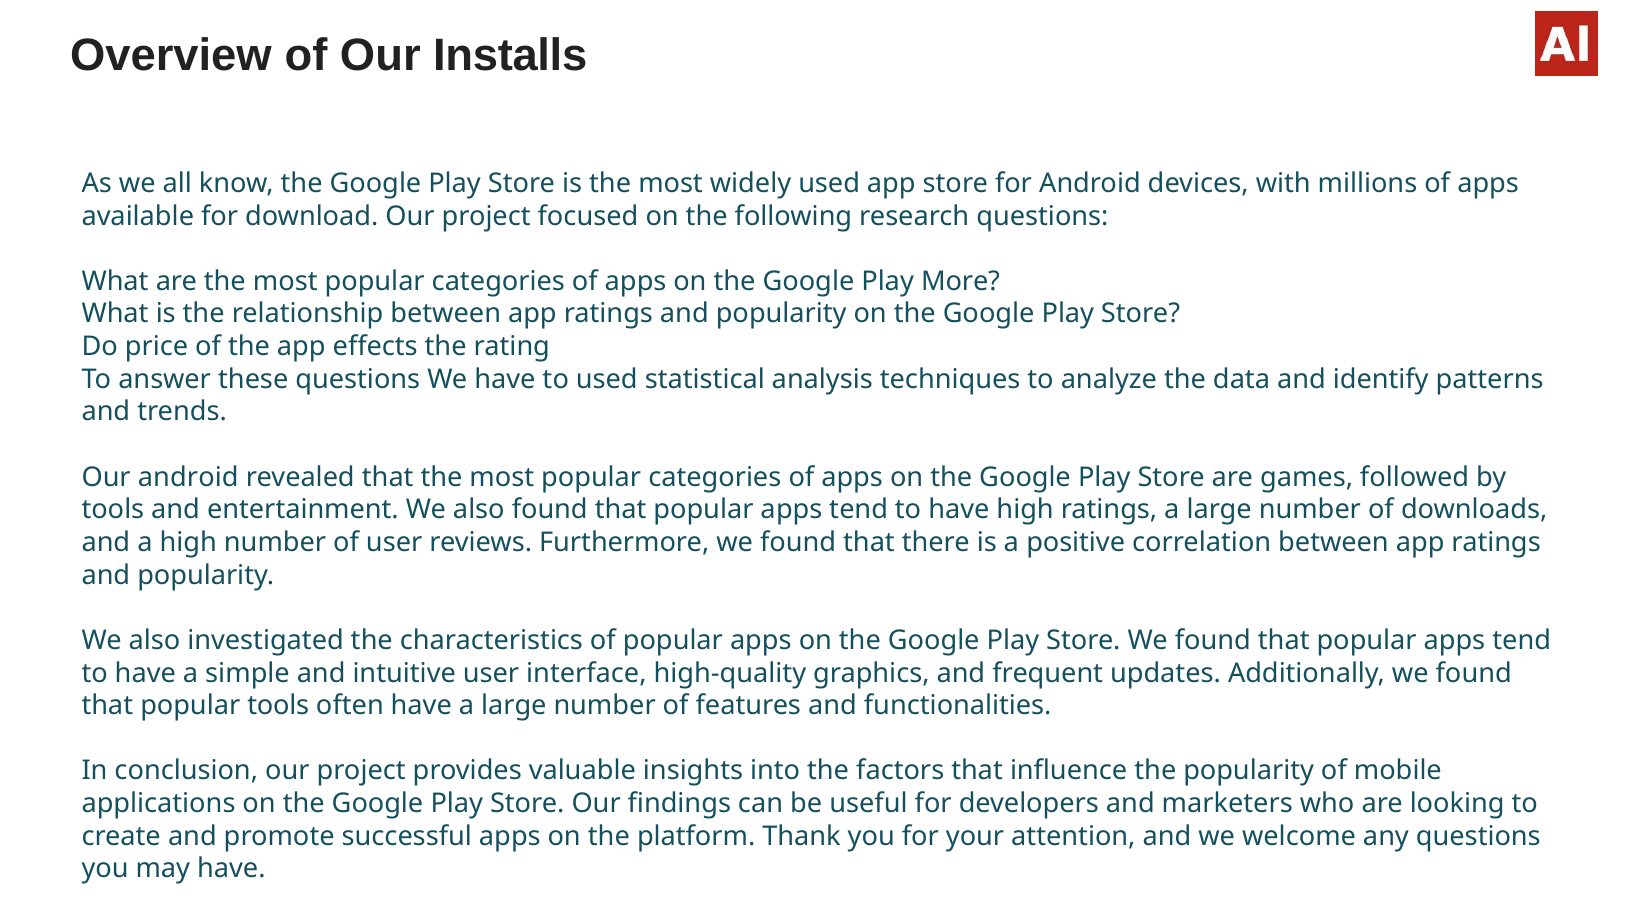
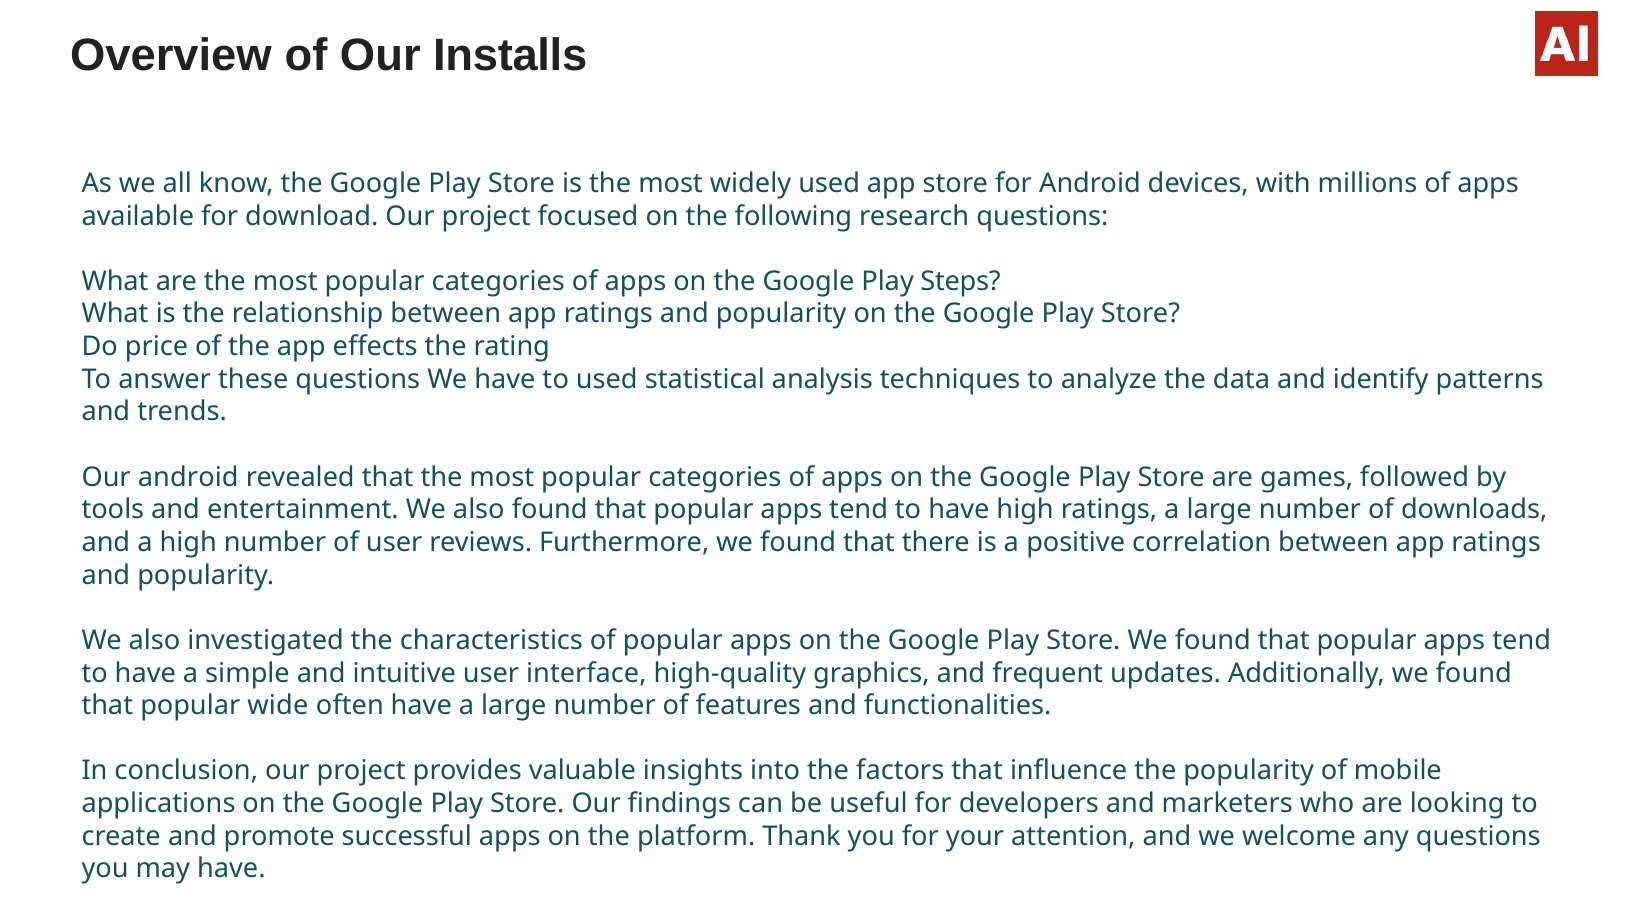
More: More -> Steps
popular tools: tools -> wide
